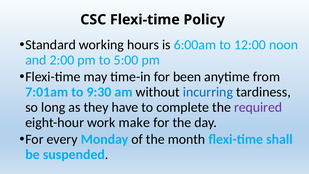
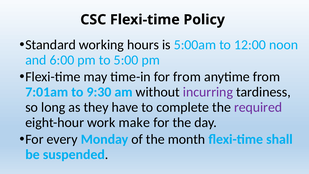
6:00am: 6:00am -> 5:00am
2:00: 2:00 -> 6:00
for been: been -> from
incurring colour: blue -> purple
